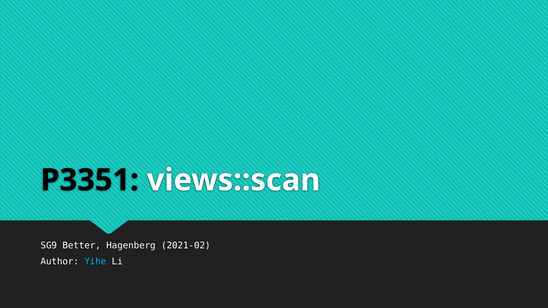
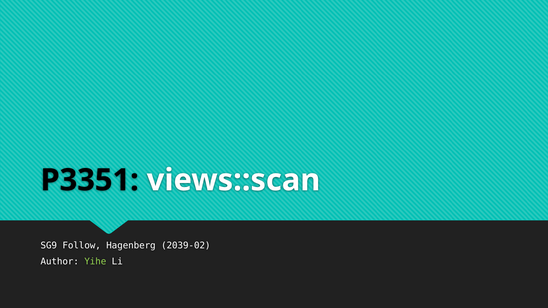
Better: Better -> Follow
2021-02: 2021-02 -> 2039-02
Yihe colour: light blue -> light green
